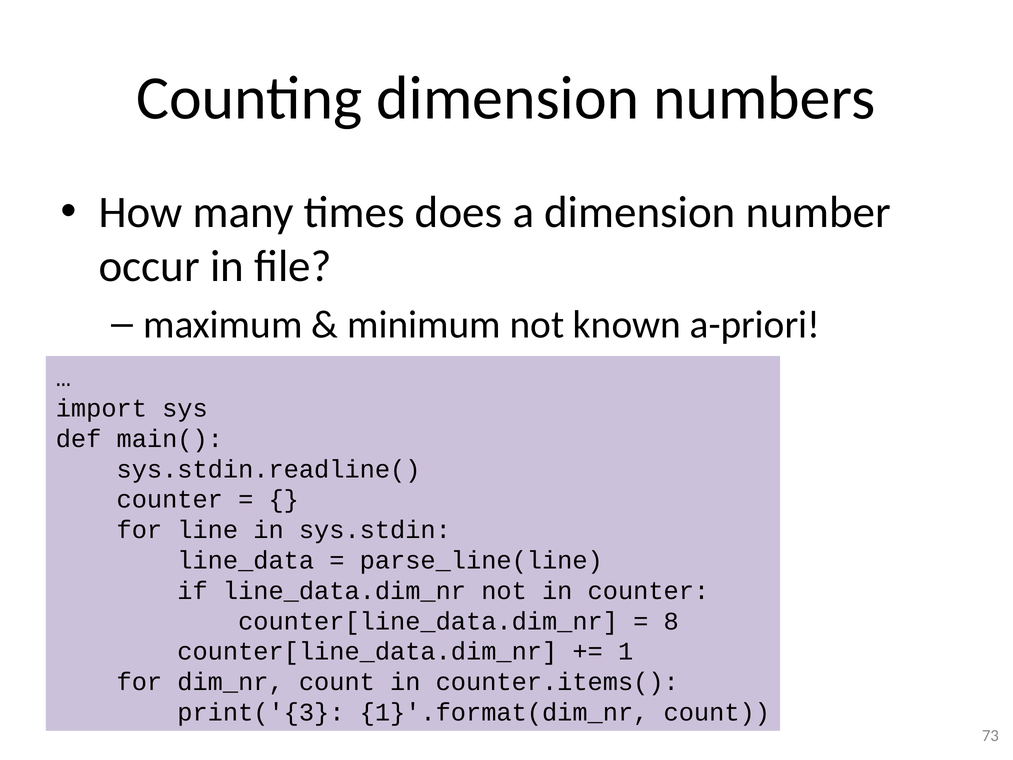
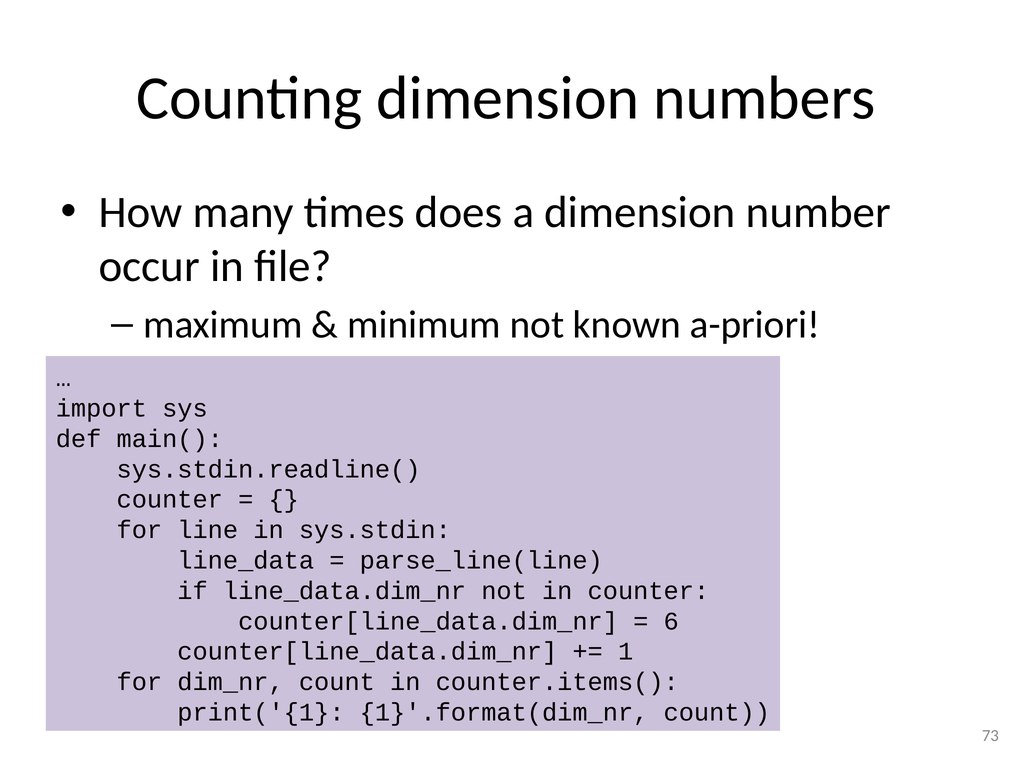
8: 8 -> 6
print('{3: print('{3 -> print('{1
